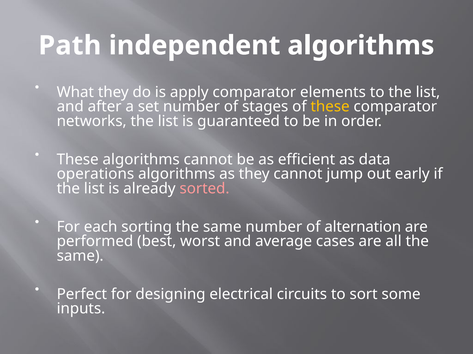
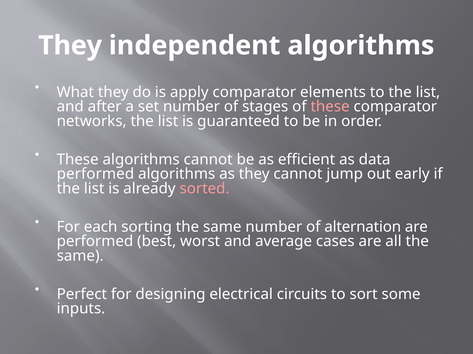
Path at (70, 46): Path -> They
these at (330, 107) colour: yellow -> pink
operations at (95, 174): operations -> performed
